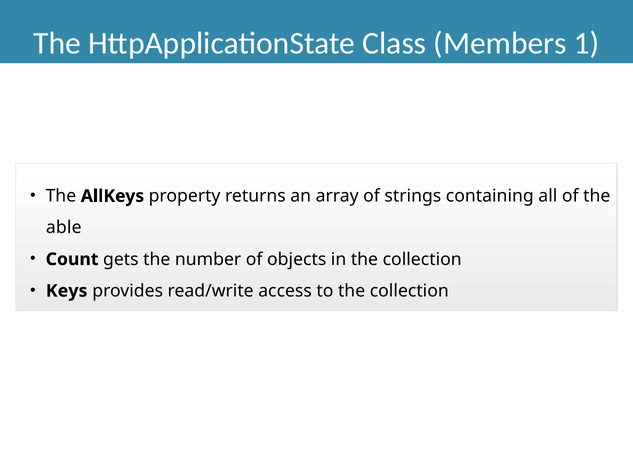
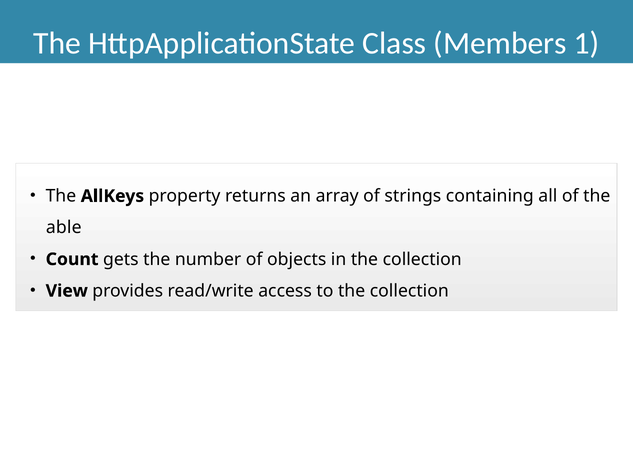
Keys: Keys -> View
